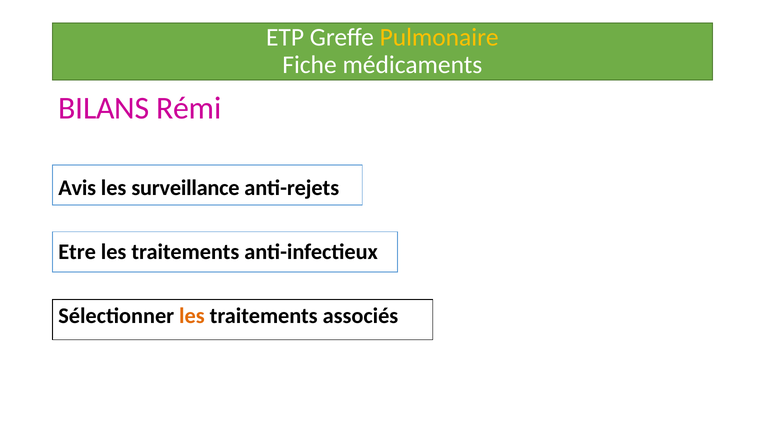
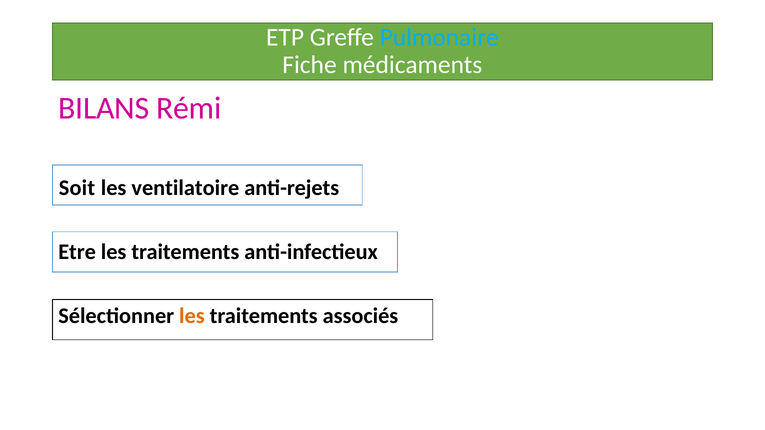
Pulmonaire colour: yellow -> light blue
Avis: Avis -> Soit
surveillance: surveillance -> ventilatoire
